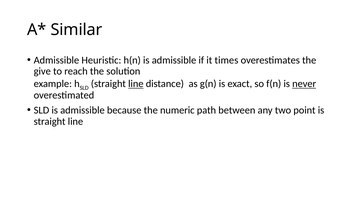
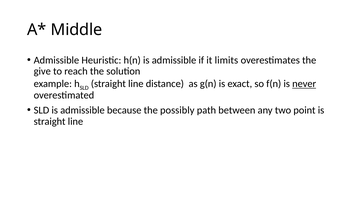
Similar: Similar -> Middle
times: times -> limits
line at (136, 84) underline: present -> none
numeric: numeric -> possibly
